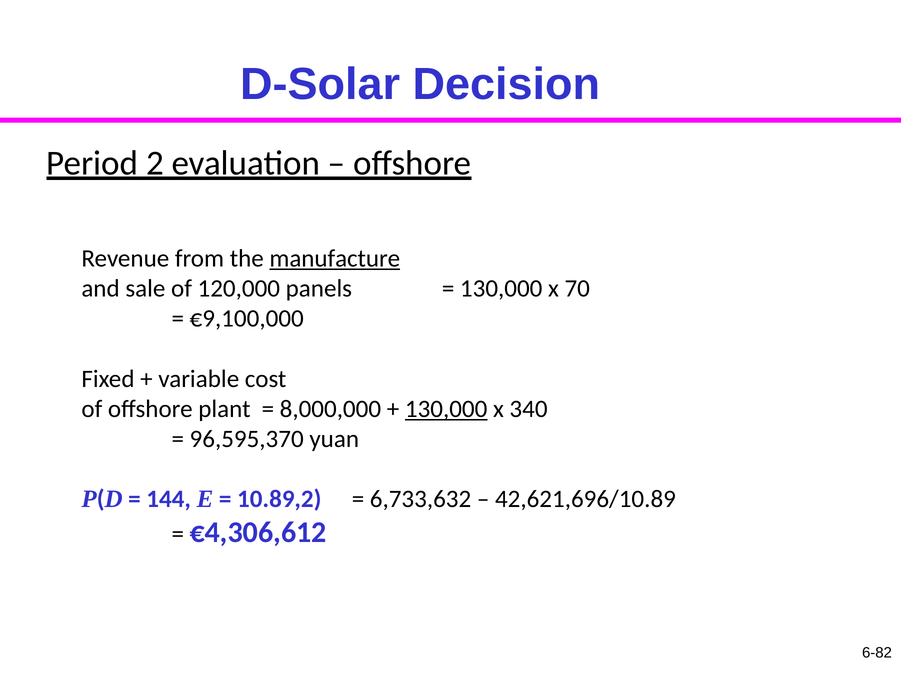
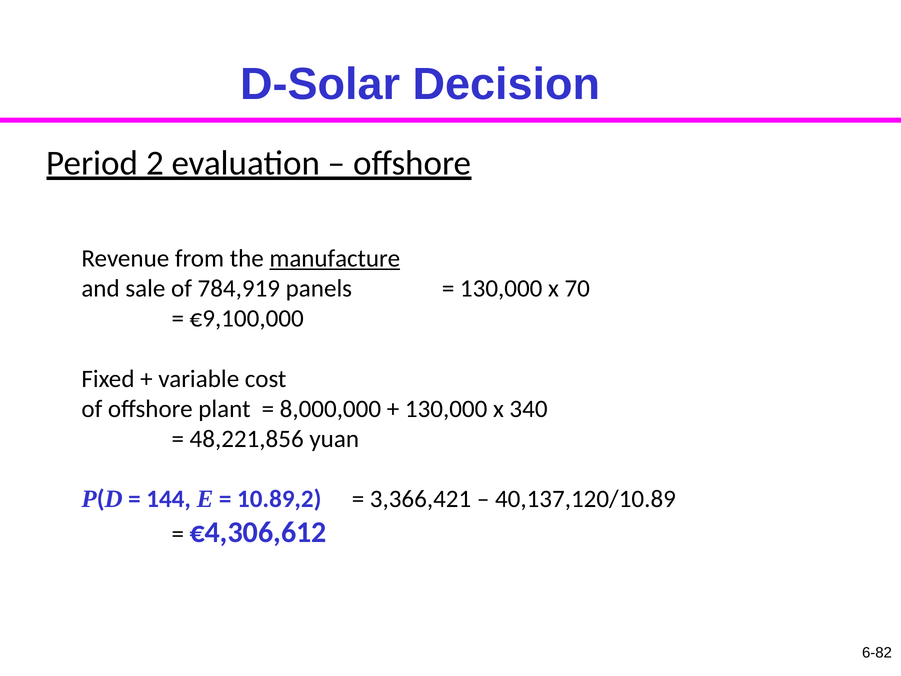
120,000: 120,000 -> 784,919
130,000 at (446, 409) underline: present -> none
96,595,370: 96,595,370 -> 48,221,856
6,733,632: 6,733,632 -> 3,366,421
42,621,696/10.89: 42,621,696/10.89 -> 40,137,120/10.89
